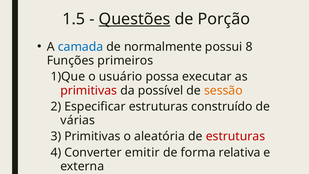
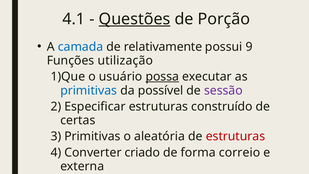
1.5: 1.5 -> 4.1
normalmente: normalmente -> relativamente
8: 8 -> 9
primeiros: primeiros -> utilização
possa underline: none -> present
primitivas at (89, 90) colour: red -> blue
sessão colour: orange -> purple
várias: várias -> certas
emitir: emitir -> criado
relativa: relativa -> correio
